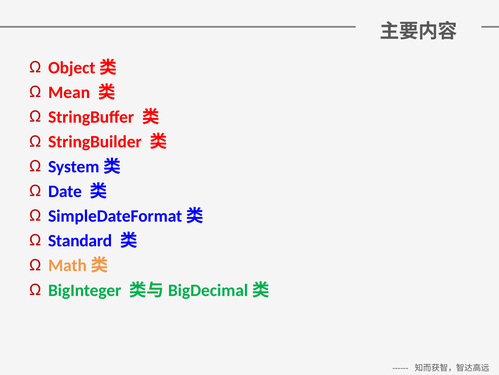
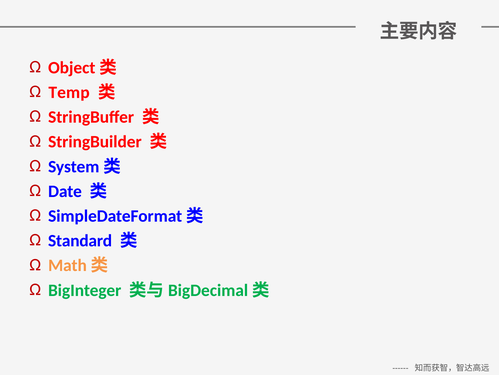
Mean: Mean -> Temp
